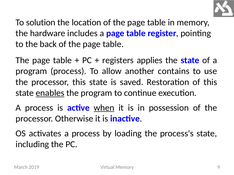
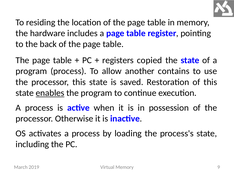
solution: solution -> residing
applies: applies -> copied
when underline: present -> none
